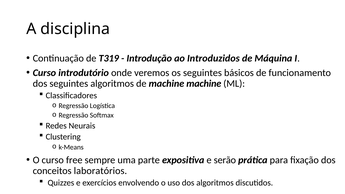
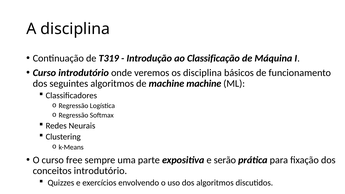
Introduzidos: Introduzidos -> Classificação
os seguintes: seguintes -> disciplina
conceitos laboratórios: laboratórios -> introdutório
